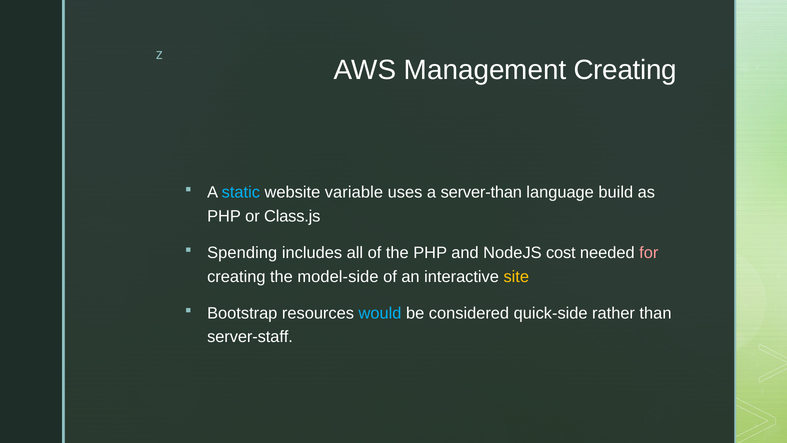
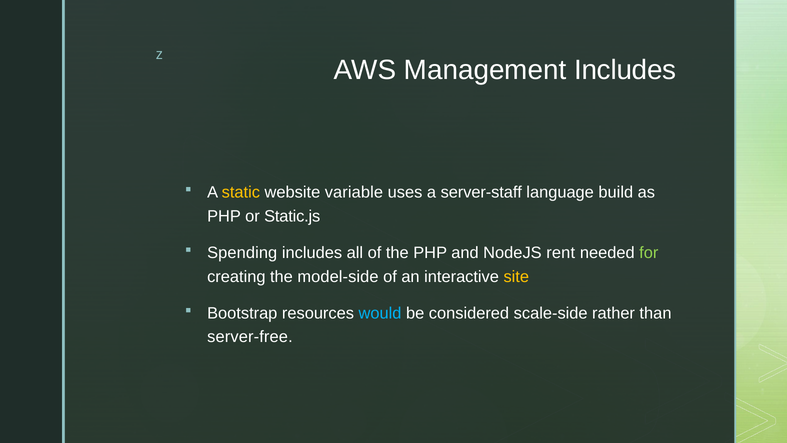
Management Creating: Creating -> Includes
static colour: light blue -> yellow
server-than: server-than -> server-staff
Class.js: Class.js -> Static.js
cost: cost -> rent
for colour: pink -> light green
quick-side: quick-side -> scale-side
server-staff: server-staff -> server-free
